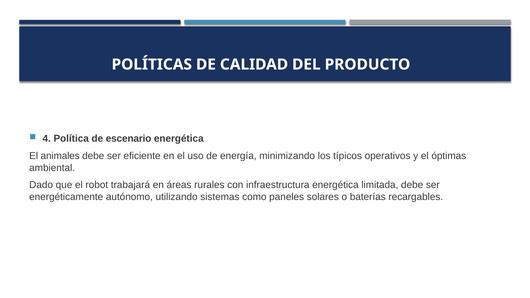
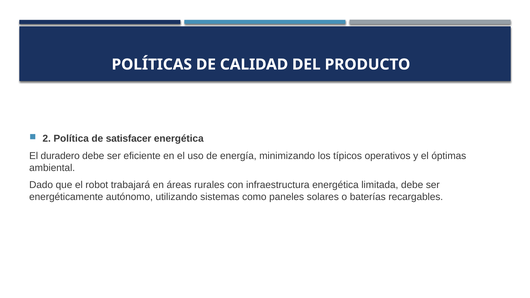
4: 4 -> 2
escenario: escenario -> satisfacer
animales: animales -> duradero
